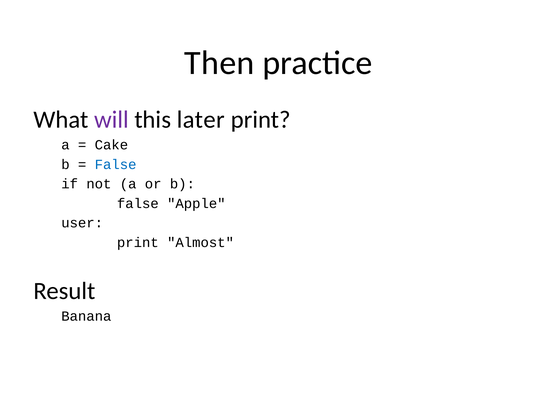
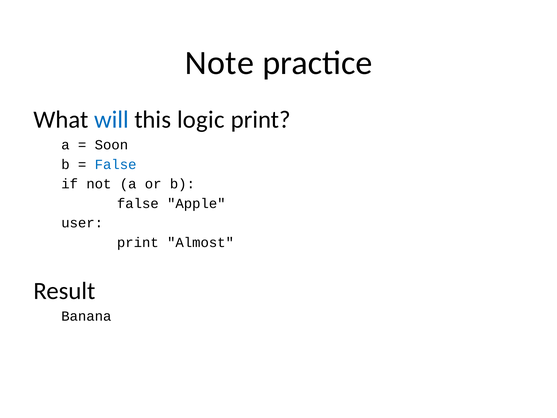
Then: Then -> Note
will colour: purple -> blue
later: later -> logic
Cake: Cake -> Soon
